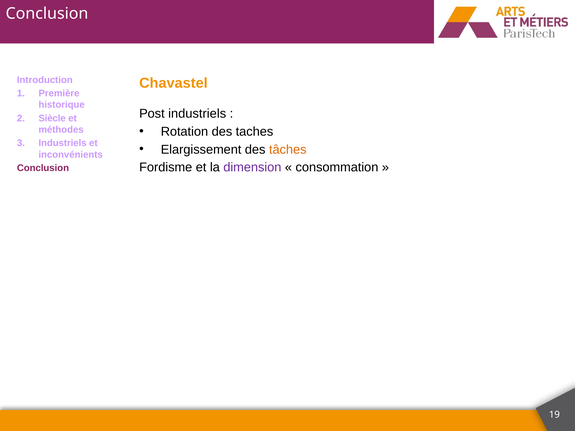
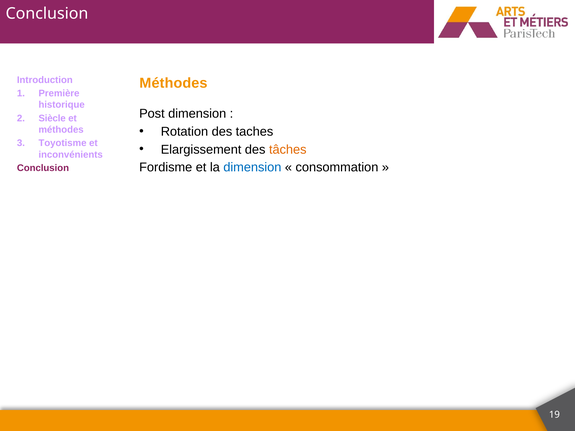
Chavastel at (173, 83): Chavastel -> Méthodes
Post industriels: industriels -> dimension
Industriels at (63, 143): Industriels -> Toyotisme
dimension at (252, 167) colour: purple -> blue
